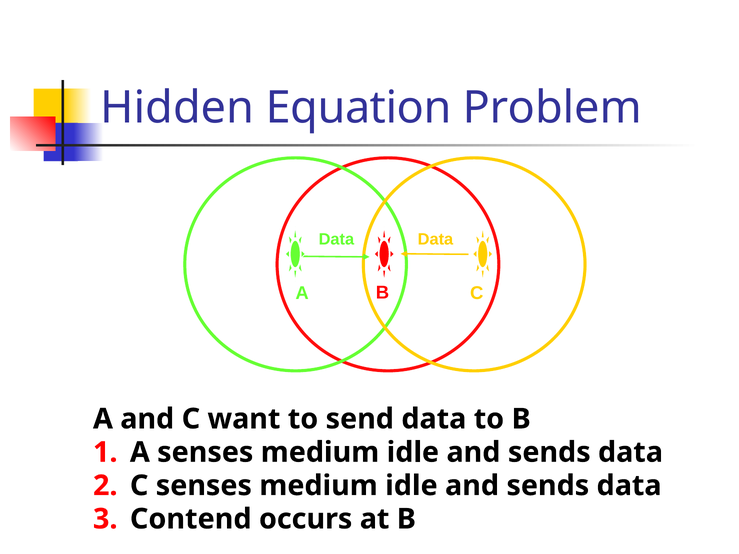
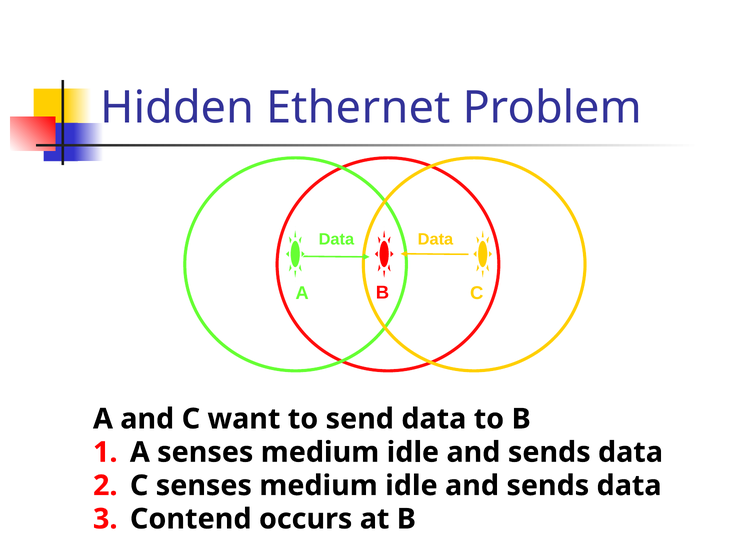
Equation: Equation -> Ethernet
